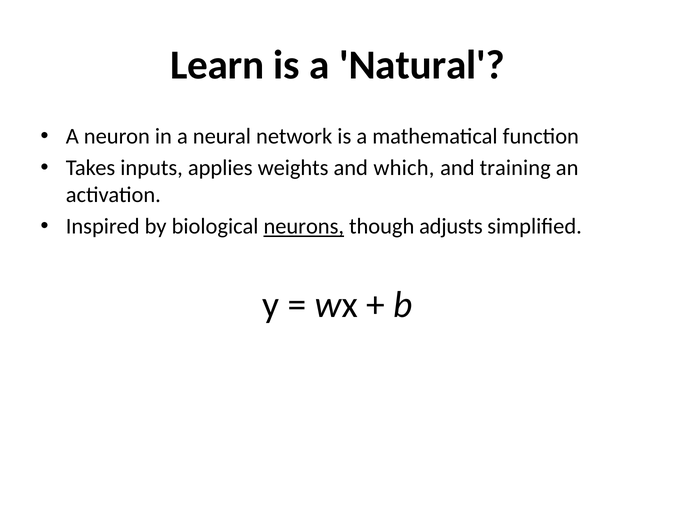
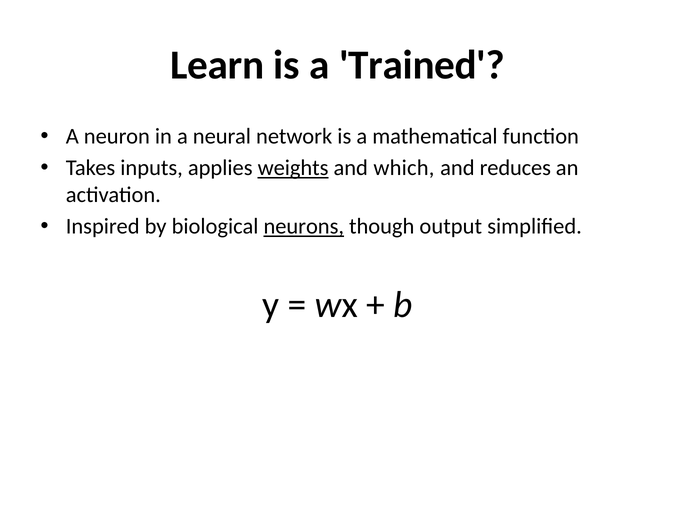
Natural: Natural -> Trained
weights underline: none -> present
training: training -> reduces
adjusts: adjusts -> output
